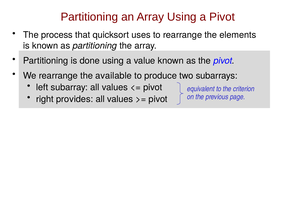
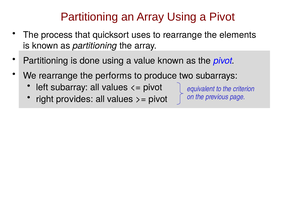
available: available -> performs
